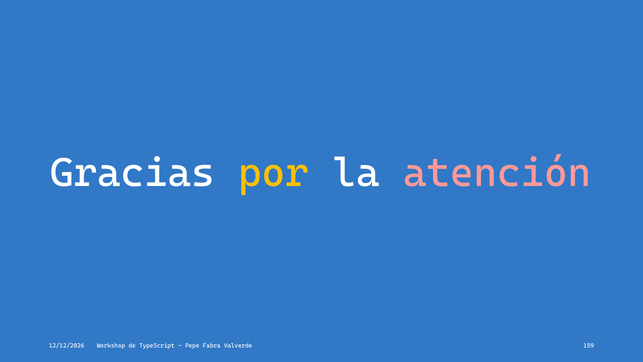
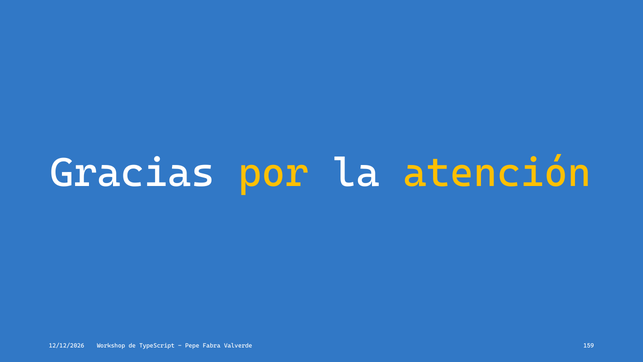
atención colour: pink -> yellow
